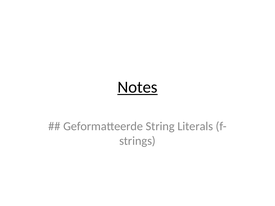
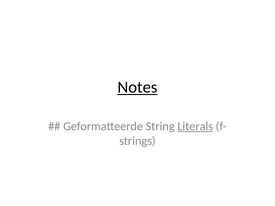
Literals underline: none -> present
